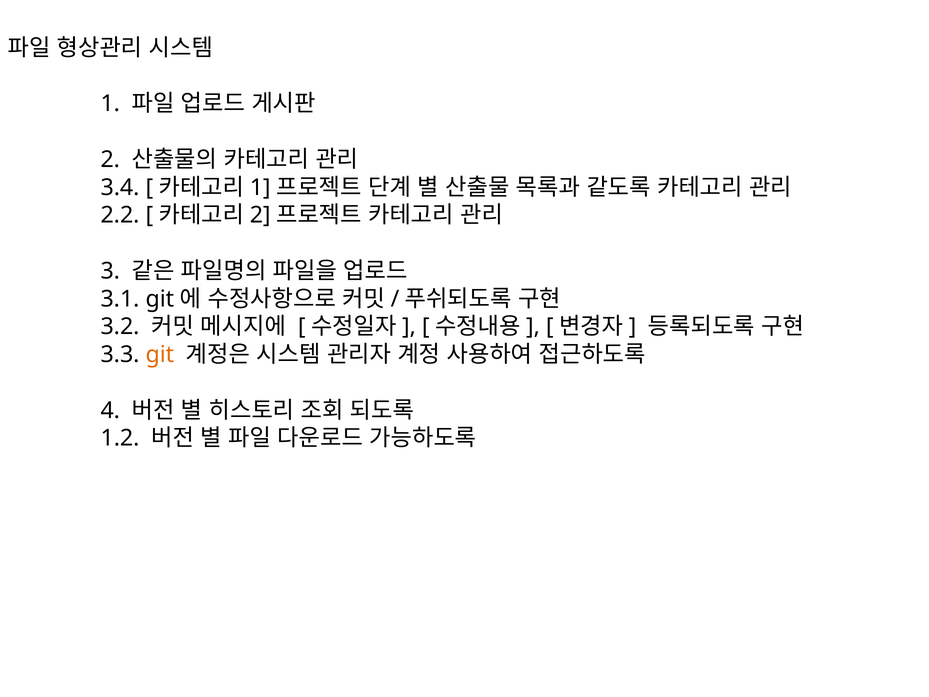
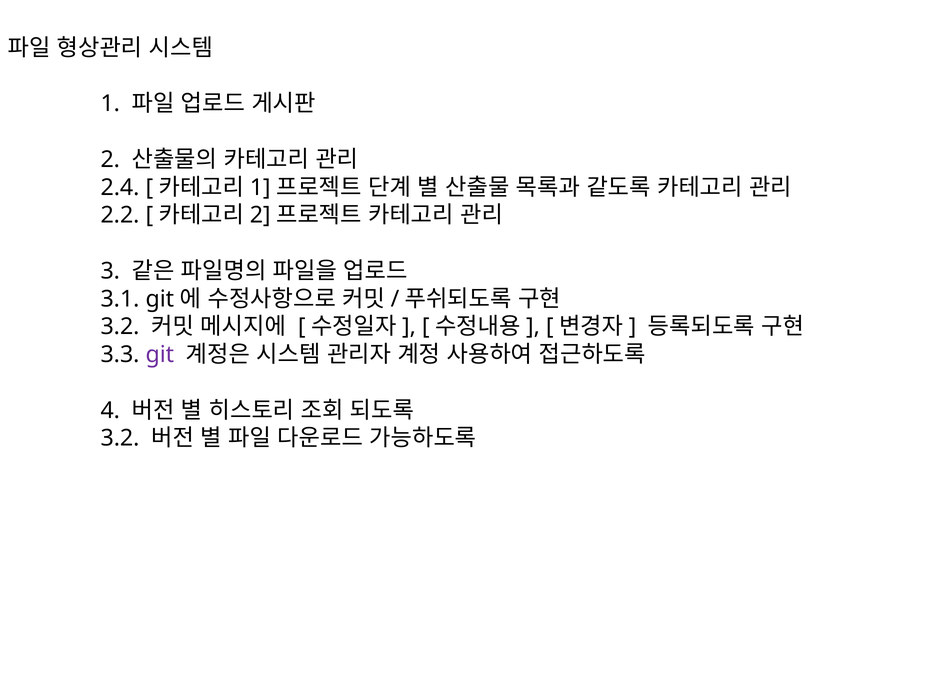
3.4: 3.4 -> 2.4
git colour: orange -> purple
1.2 at (120, 438): 1.2 -> 3.2
